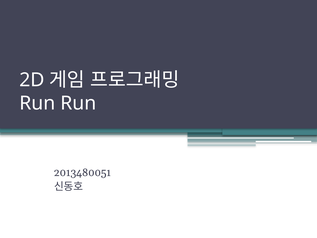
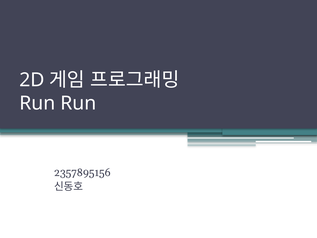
2013480051: 2013480051 -> 2357895156
